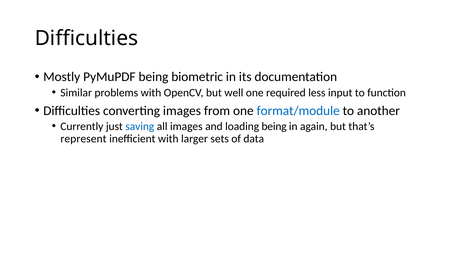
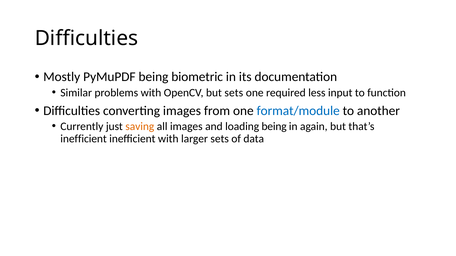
but well: well -> sets
saving colour: blue -> orange
represent at (84, 139): represent -> inefficient
